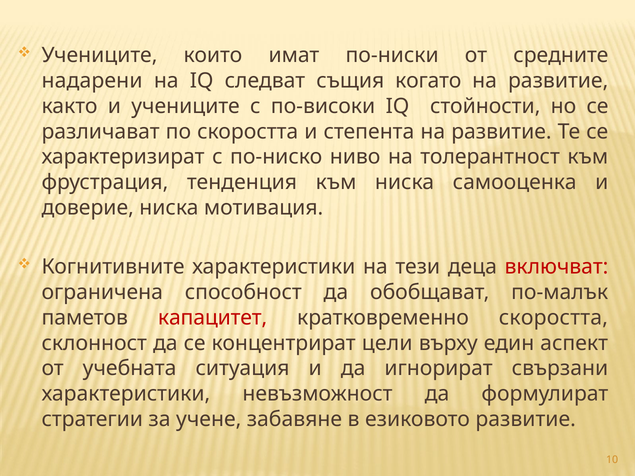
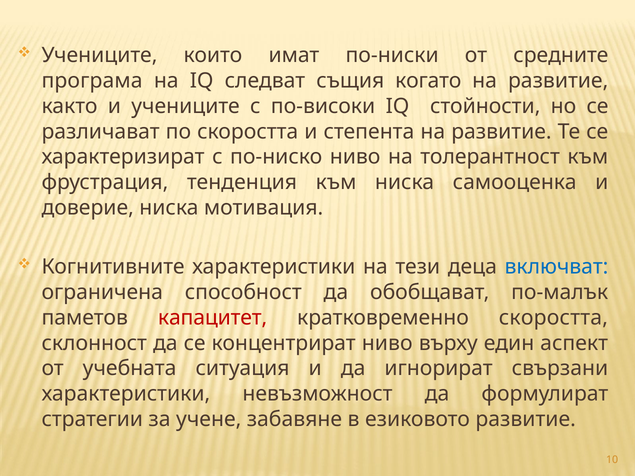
надарени: надарени -> програма
включват colour: red -> blue
концентрират цели: цели -> ниво
